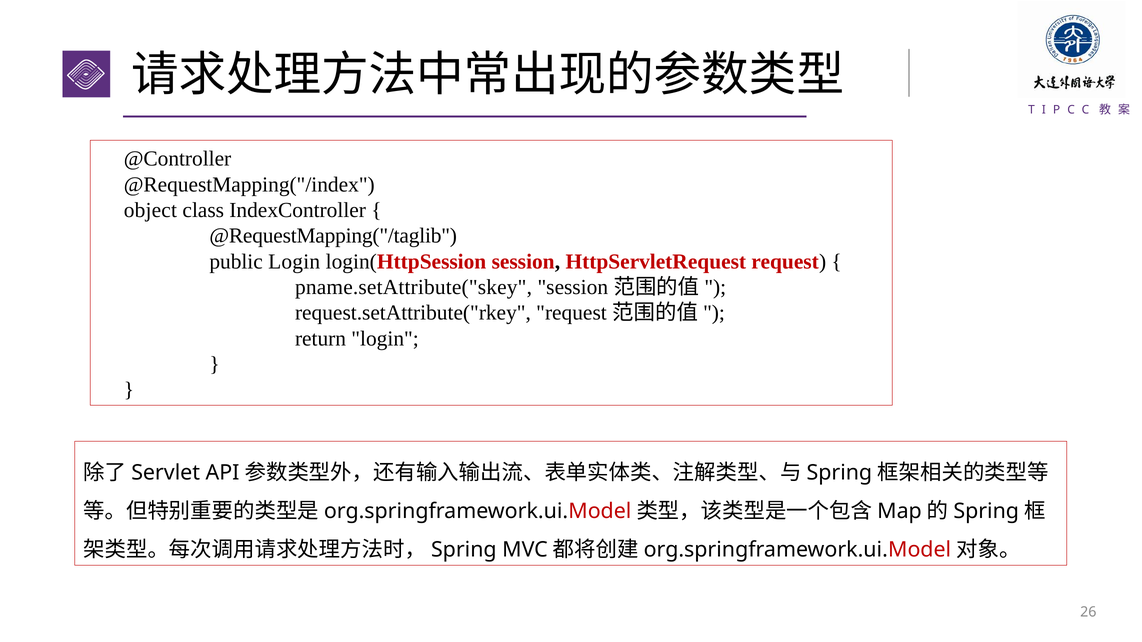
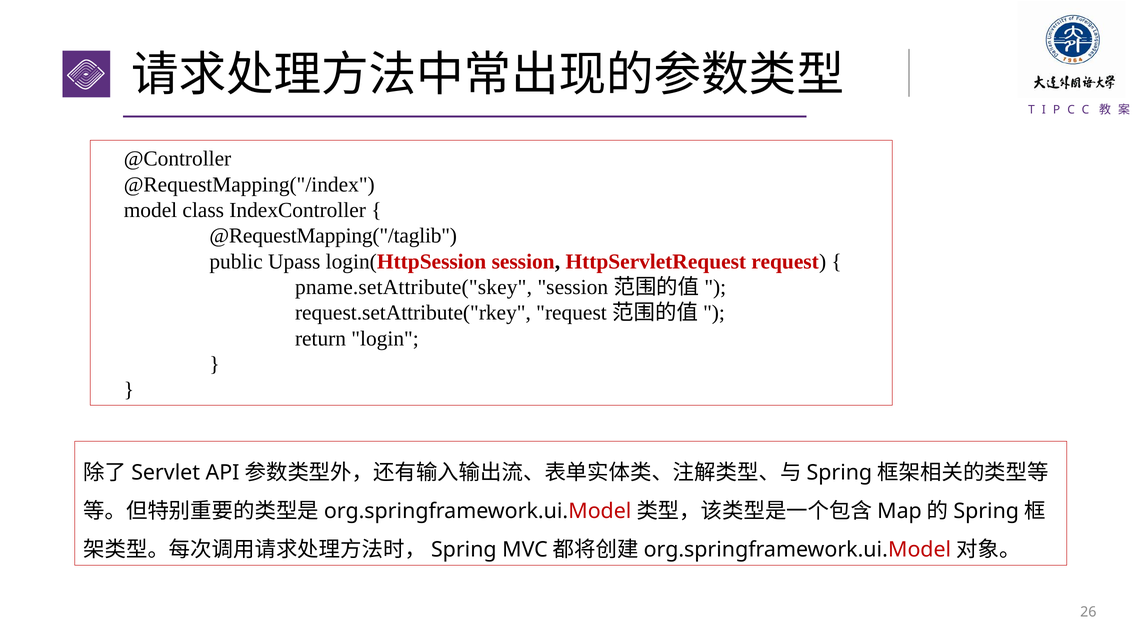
object: object -> model
public Login: Login -> Upass
